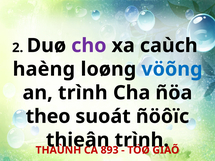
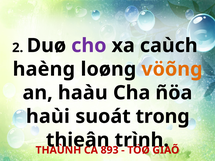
vöõng colour: blue -> orange
an trình: trình -> haàu
theo: theo -> haùi
ñöôïc: ñöôïc -> trong
